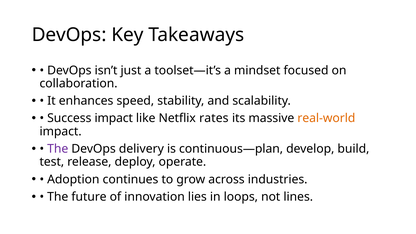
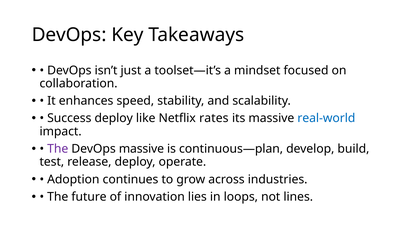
Success impact: impact -> deploy
real-world colour: orange -> blue
DevOps delivery: delivery -> massive
